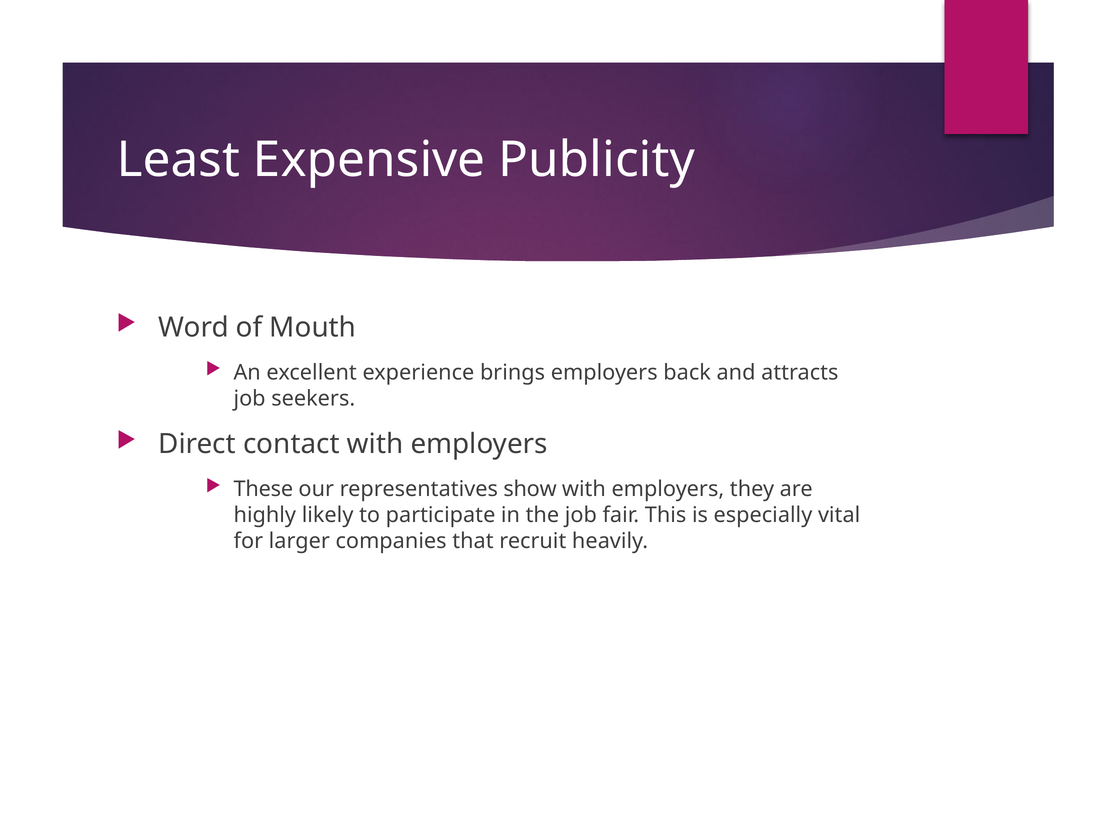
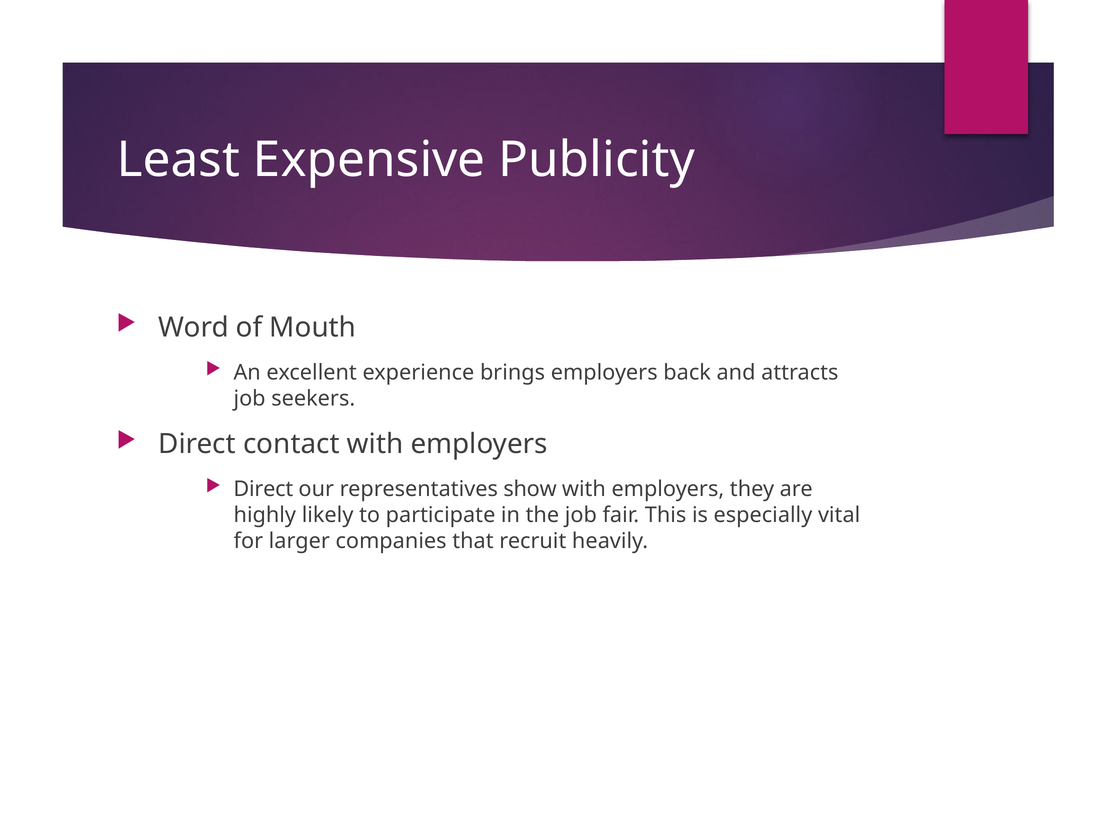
These at (263, 489): These -> Direct
